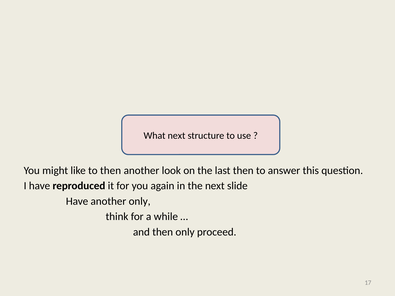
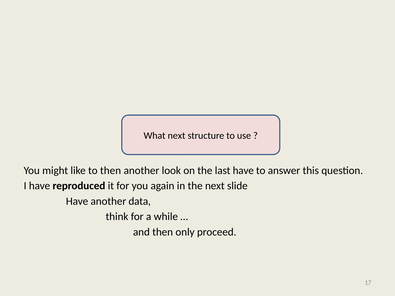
last then: then -> have
another only: only -> data
